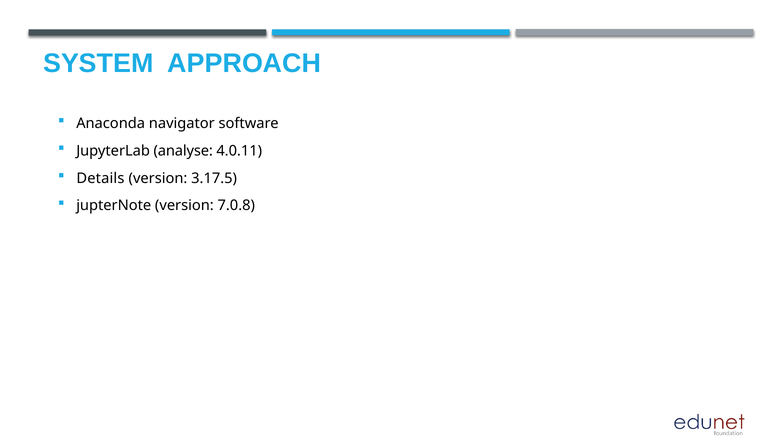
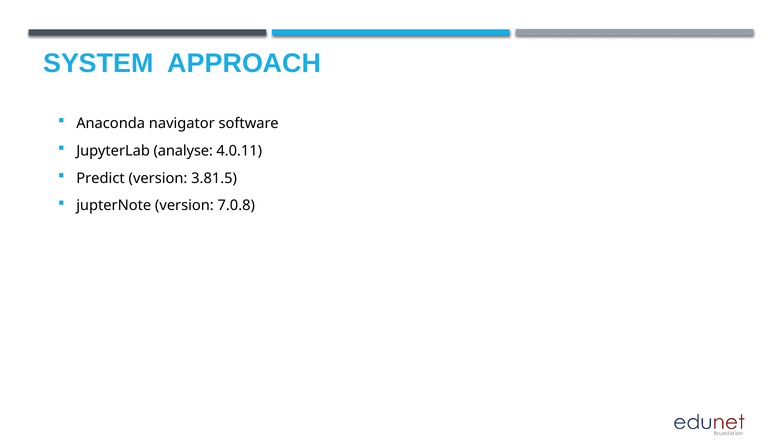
Details: Details -> Predict
3.17.5: 3.17.5 -> 3.81.5
